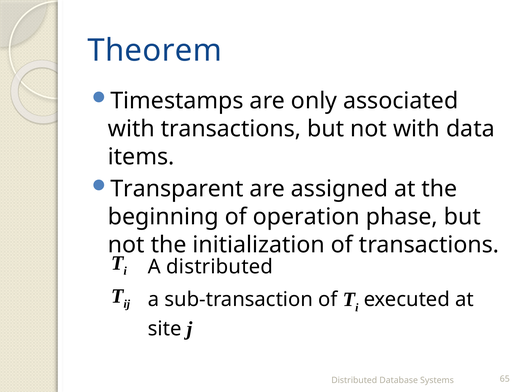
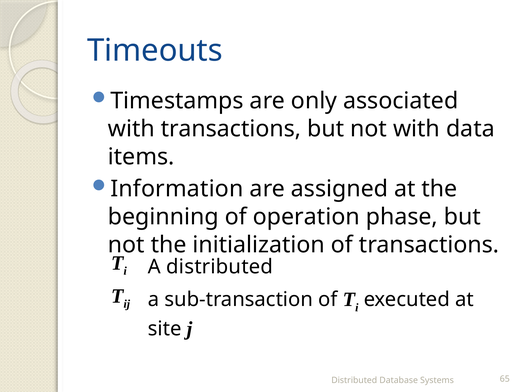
Theorem: Theorem -> Timeouts
Transparent: Transparent -> Information
